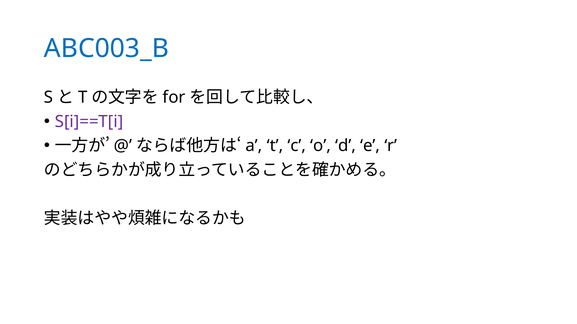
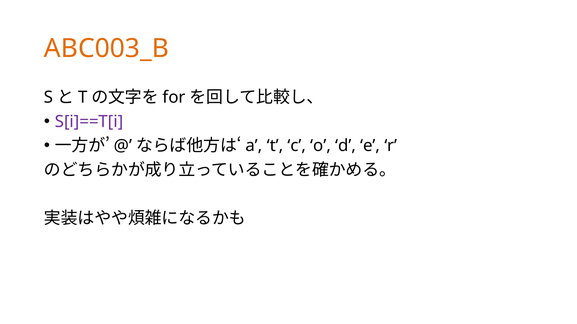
ABC003_B colour: blue -> orange
